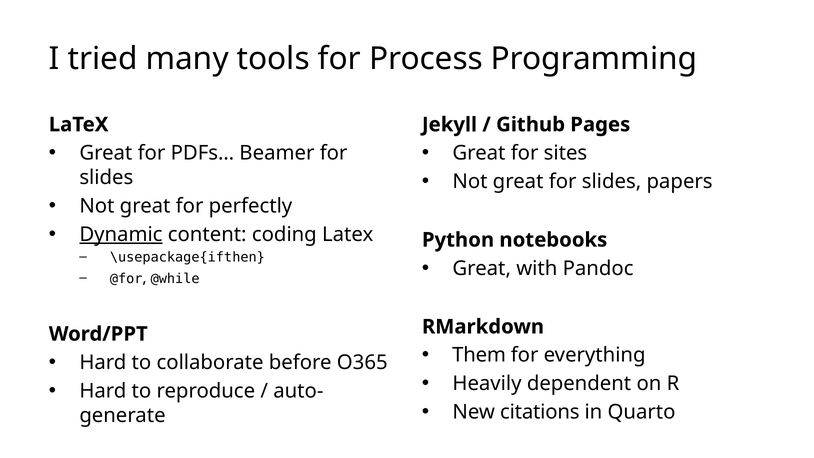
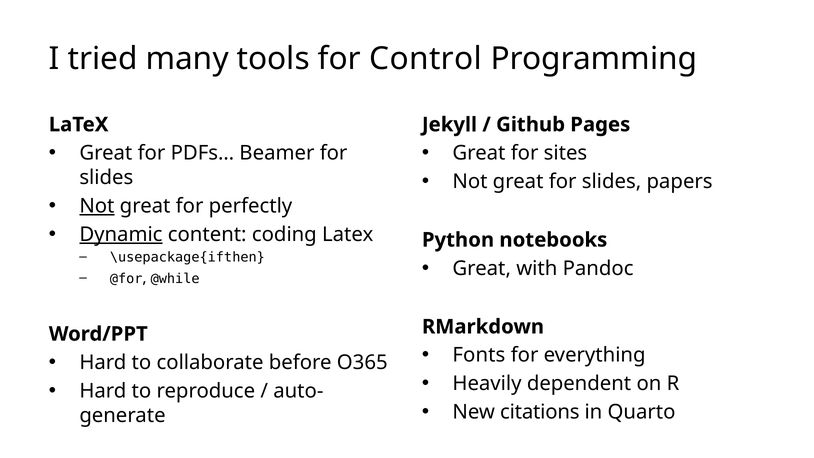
Process: Process -> Control
Not at (97, 206) underline: none -> present
Them: Them -> Fonts
